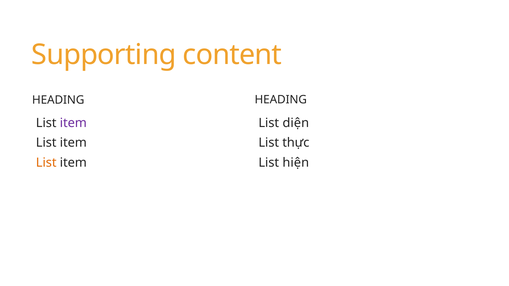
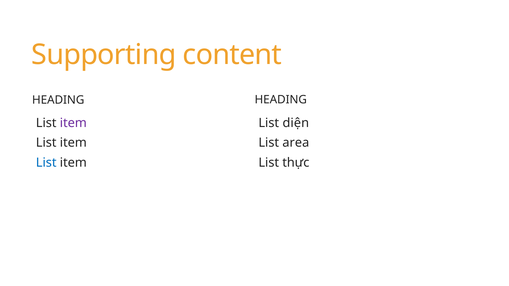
thực: thực -> area
hiện: hiện -> thực
List at (46, 163) colour: orange -> blue
